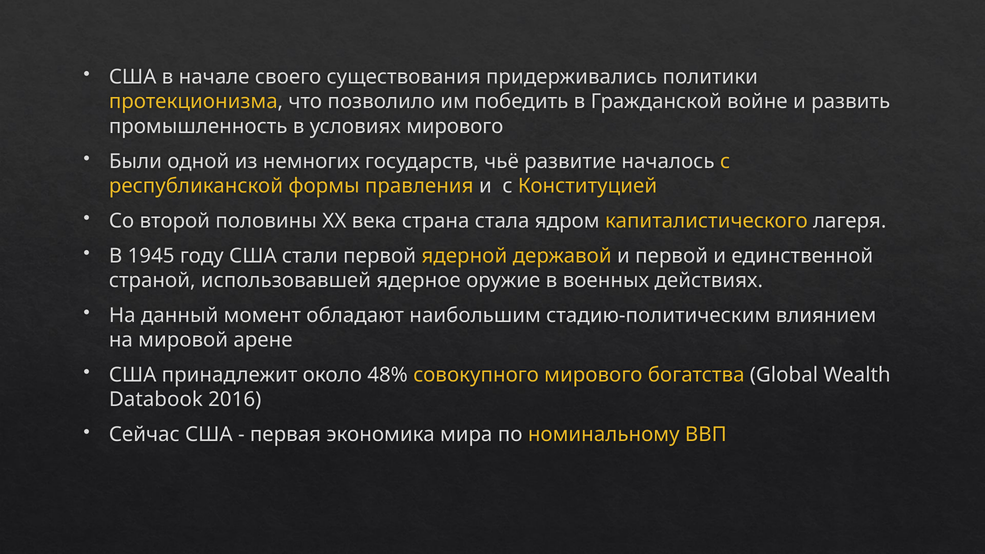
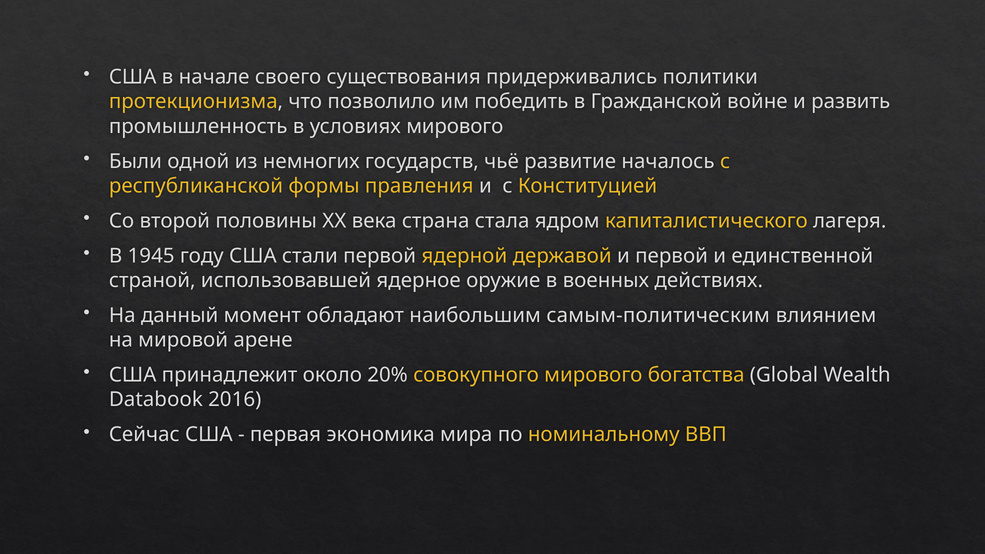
стадию-политическим: стадию-политическим -> самым-политическим
48%: 48% -> 20%
